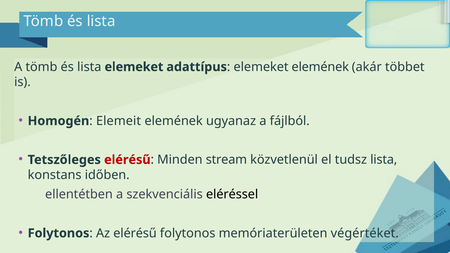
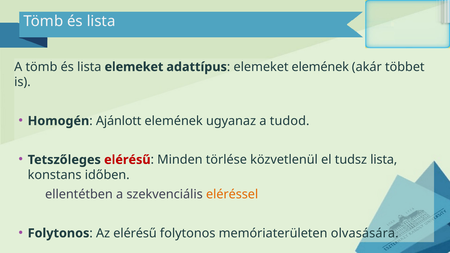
Elemeit: Elemeit -> Ajánlott
fájlból: fájlból -> tudod
stream: stream -> törlése
eléréssel colour: black -> orange
végértéket: végértéket -> olvasására
